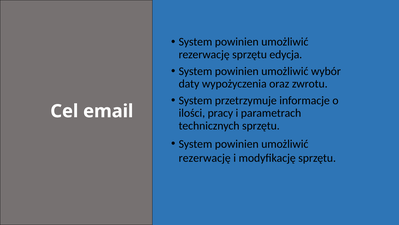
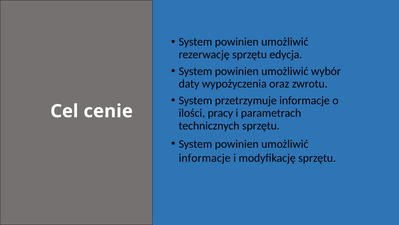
email: email -> cenie
rezerwację at (205, 158): rezerwację -> informacje
